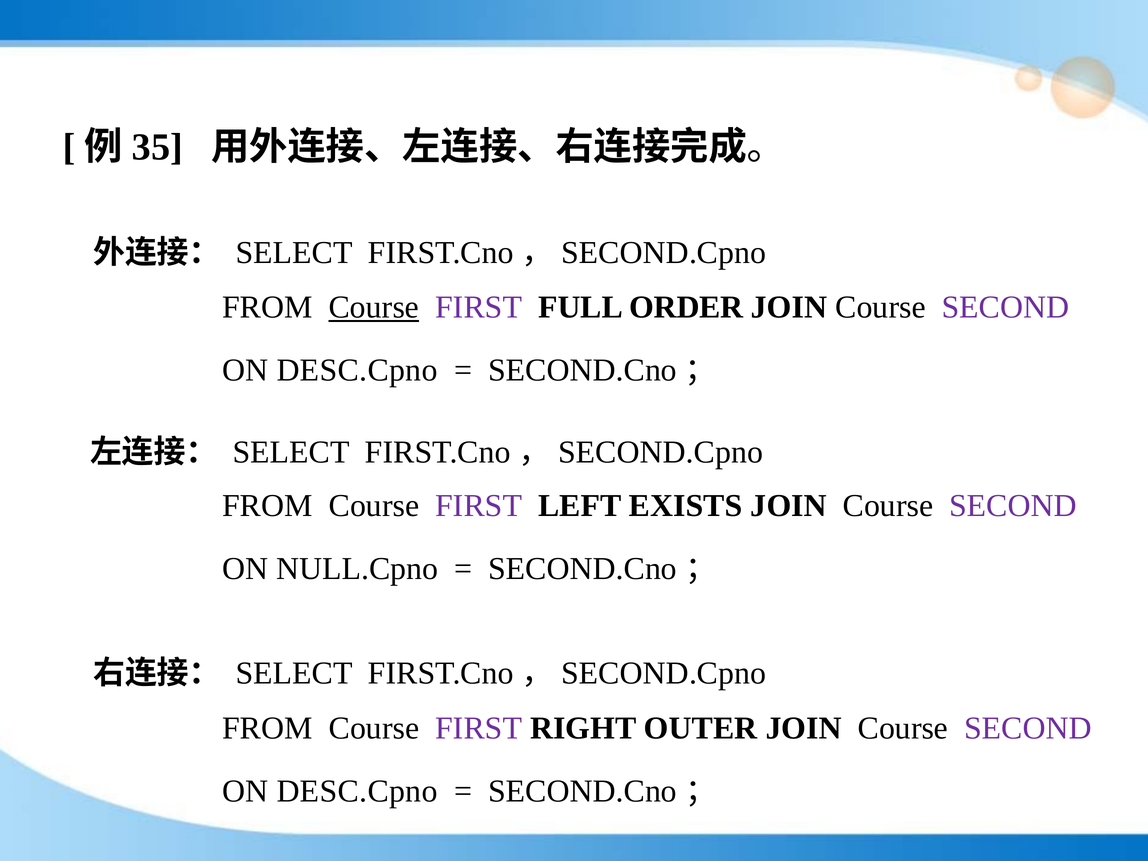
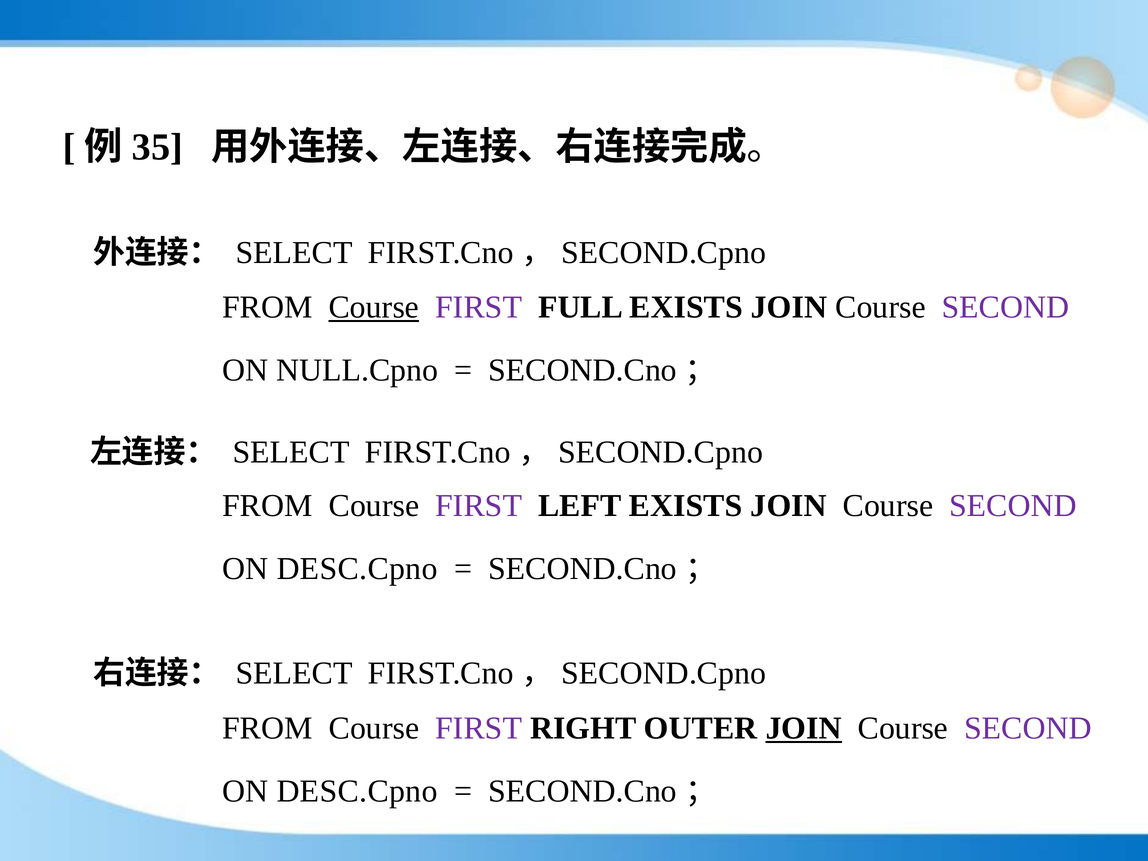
FULL ORDER: ORDER -> EXISTS
DESC.Cpno at (357, 370): DESC.Cpno -> NULL.Cpno
NULL.Cpno at (357, 569): NULL.Cpno -> DESC.Cpno
JOIN at (804, 728) underline: none -> present
